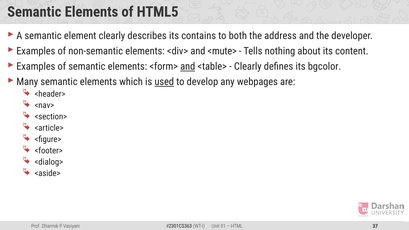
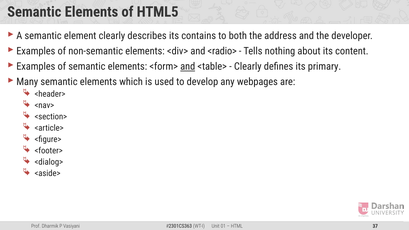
<mute>: <mute> -> <radio>
bgcolor: bgcolor -> primary
used underline: present -> none
